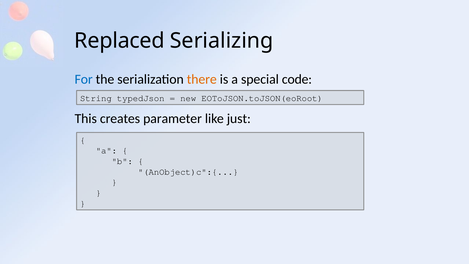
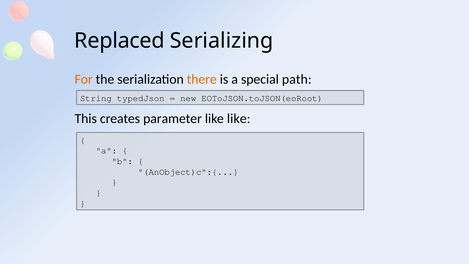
For colour: blue -> orange
code: code -> path
like just: just -> like
